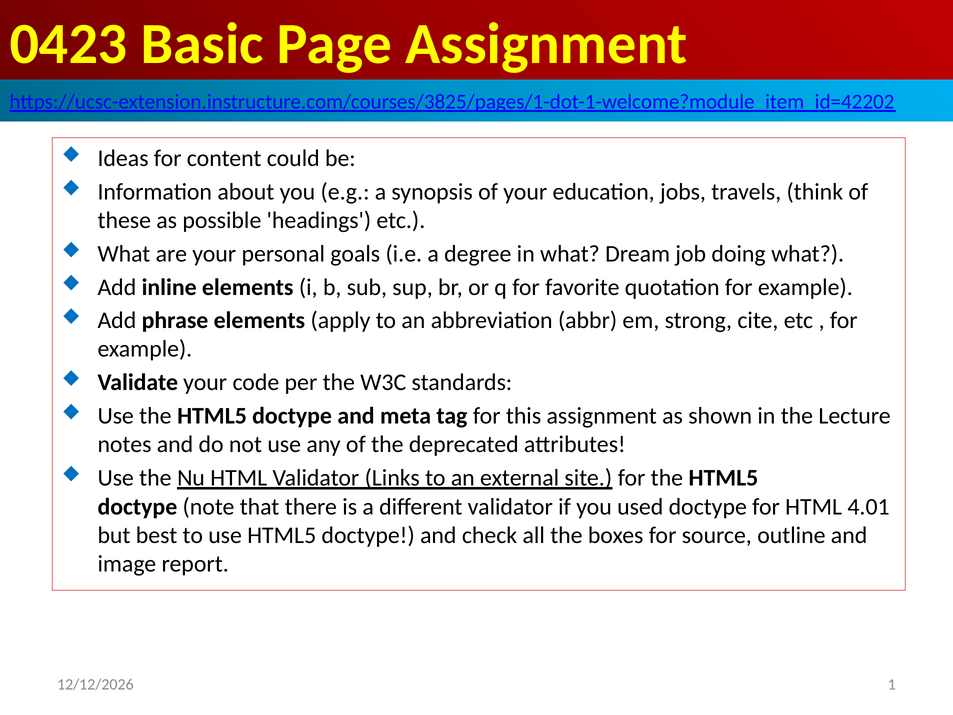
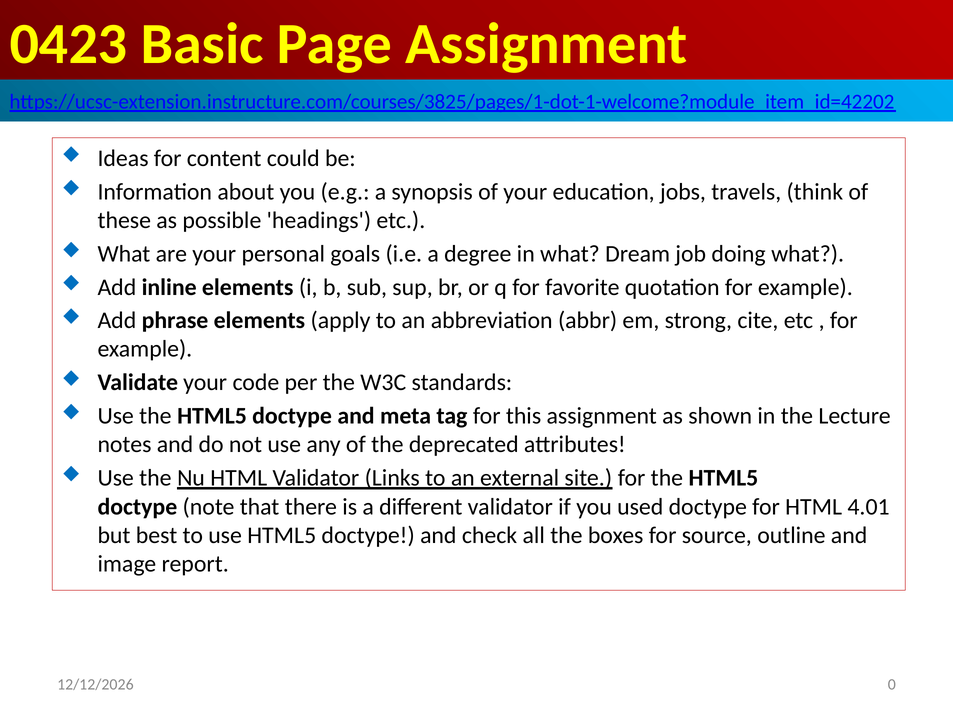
1: 1 -> 0
